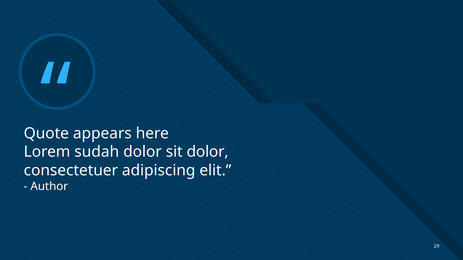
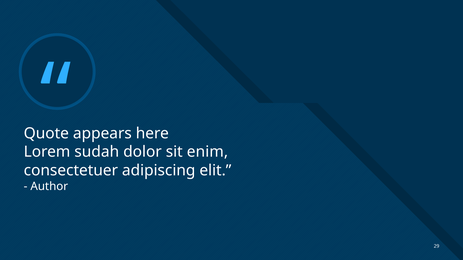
sit dolor: dolor -> enim
